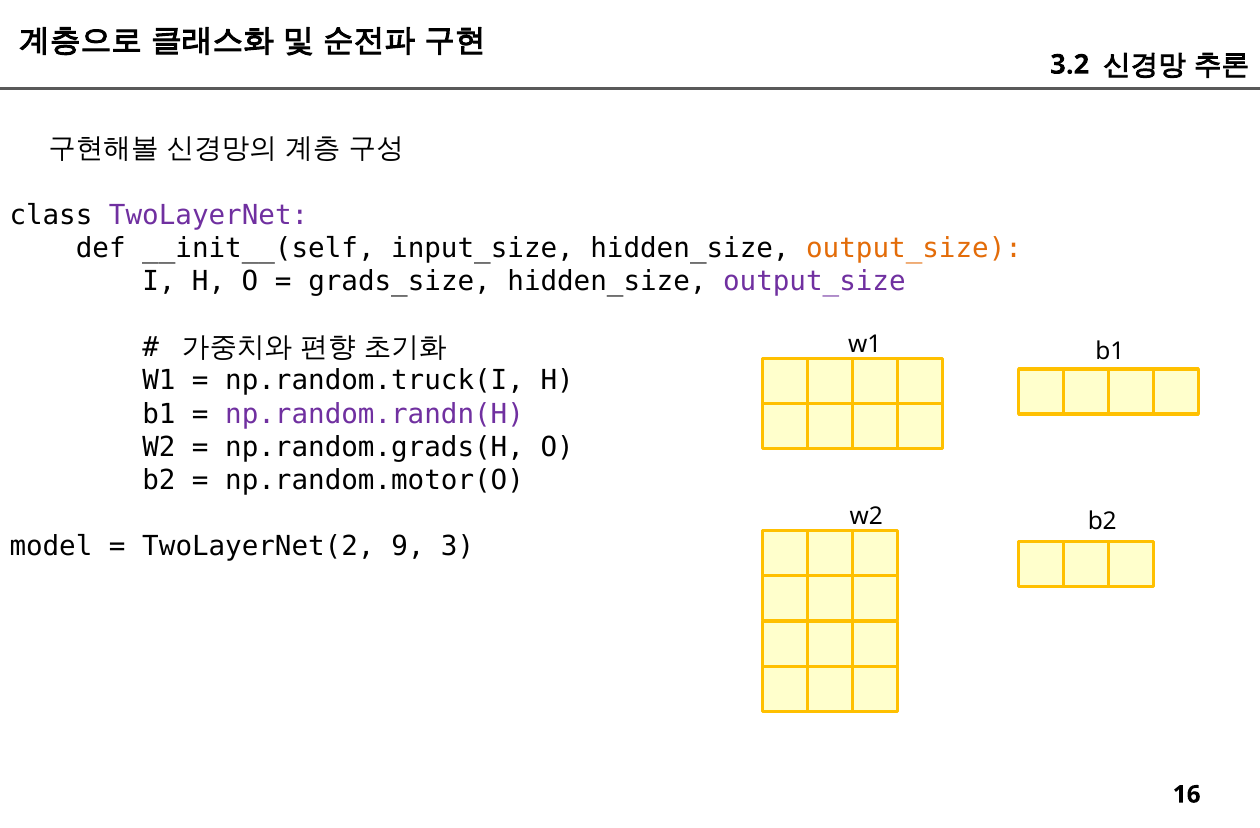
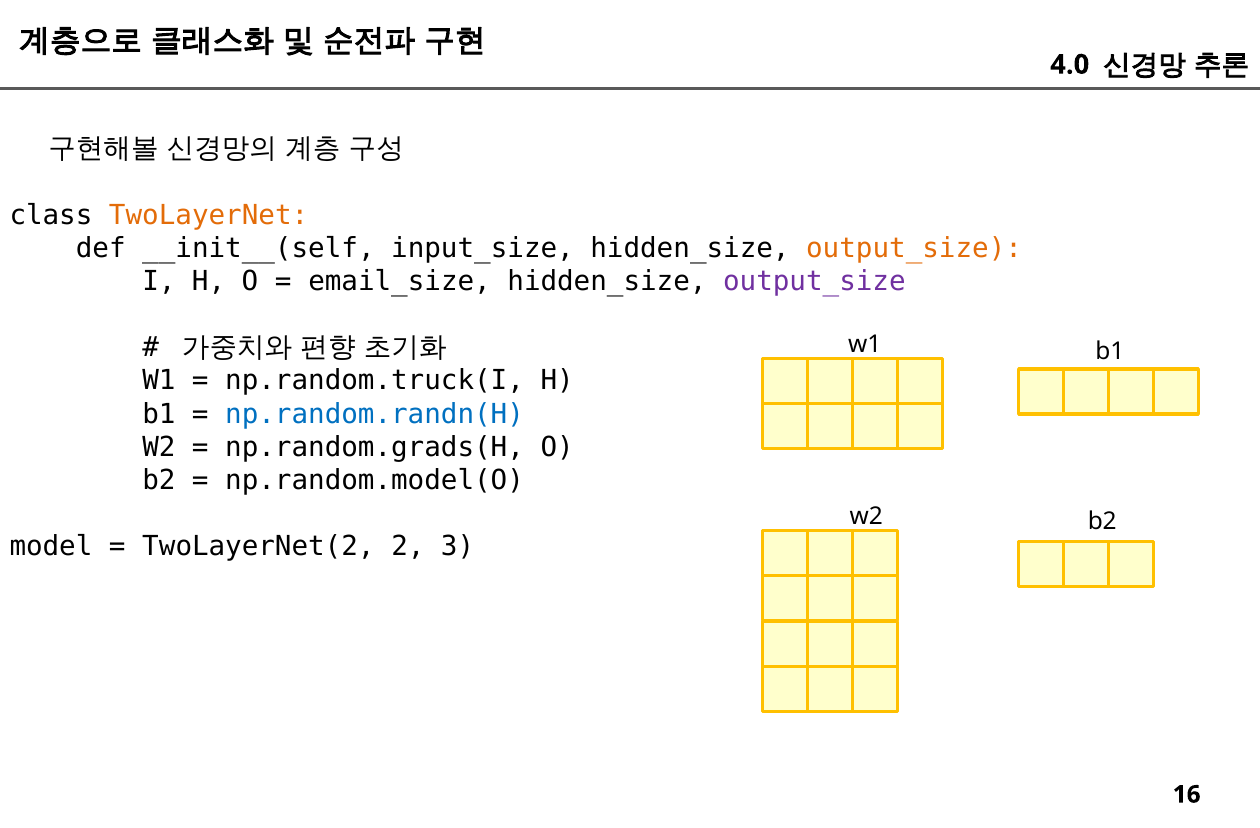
3.2: 3.2 -> 4.0
TwoLayerNet colour: purple -> orange
grads_size: grads_size -> email_size
np.random.randn(H colour: purple -> blue
np.random.motor(O: np.random.motor(O -> np.random.model(O
9: 9 -> 2
